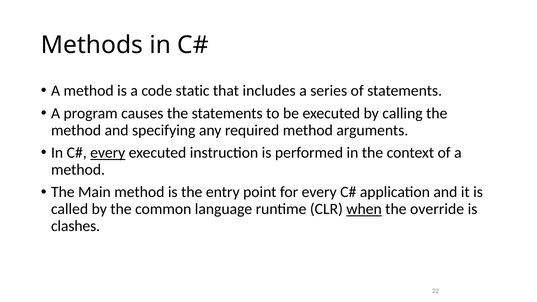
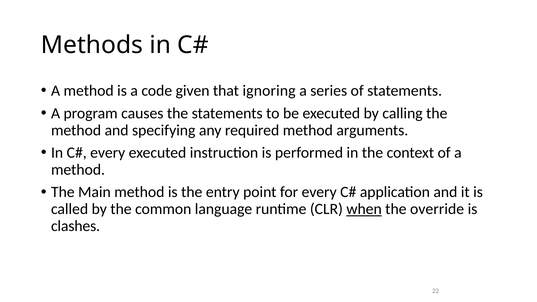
static: static -> given
includes: includes -> ignoring
every at (108, 153) underline: present -> none
